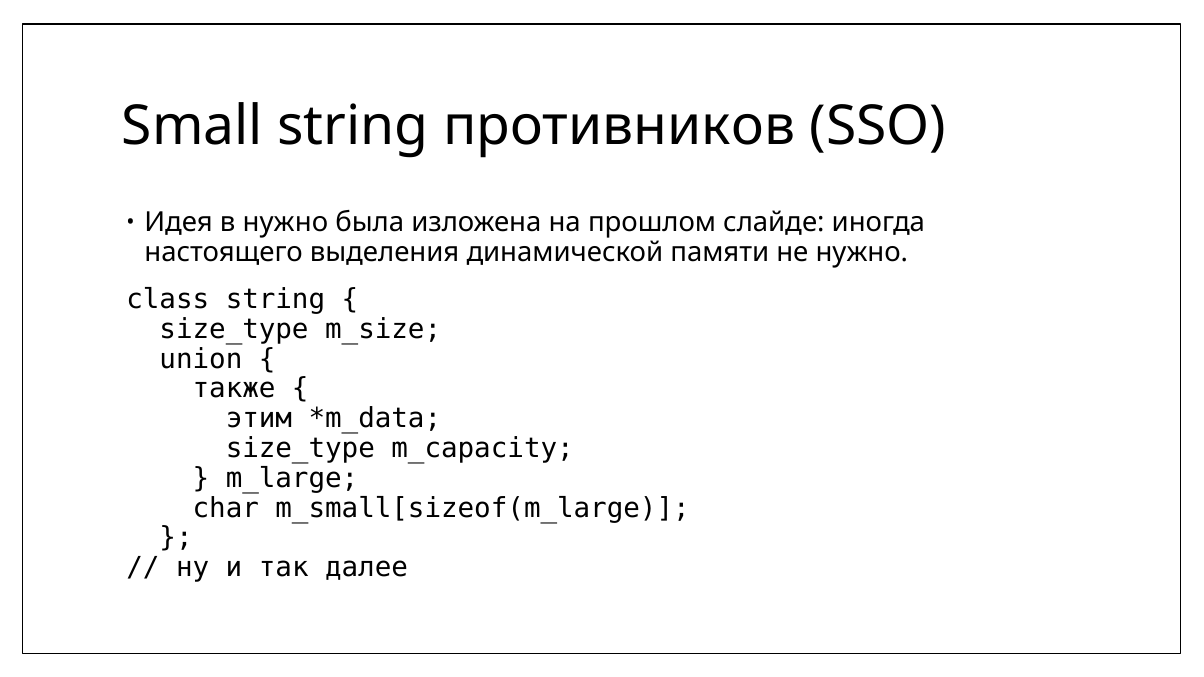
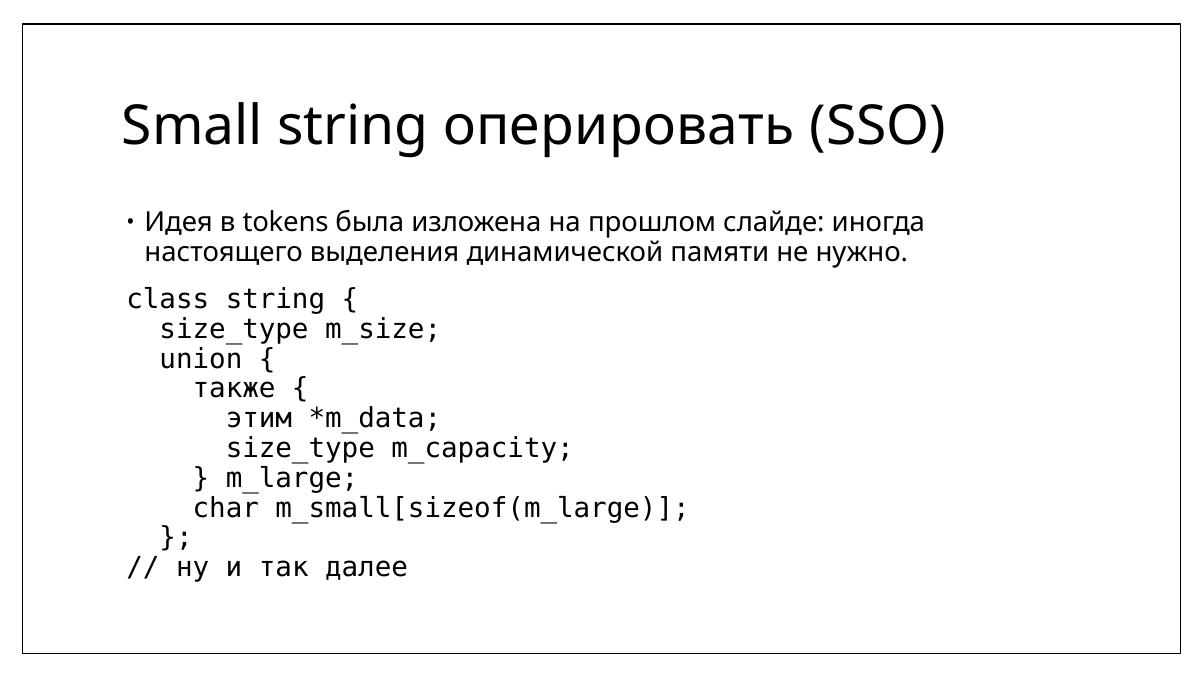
противников: противников -> оперировать
в нужно: нужно -> tokens
